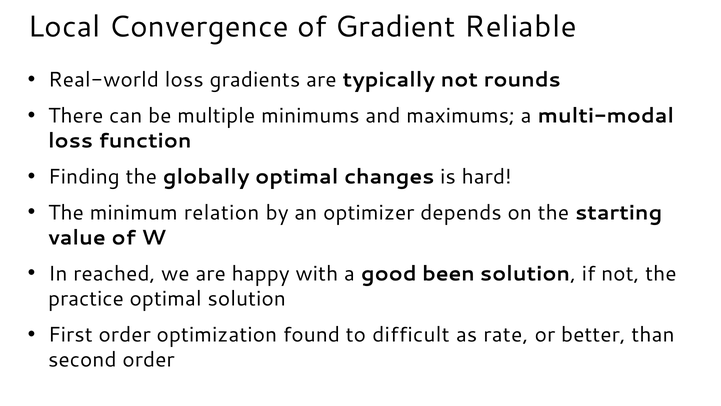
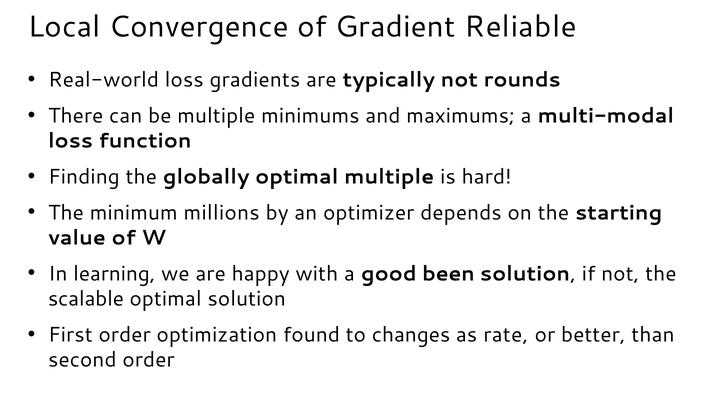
optimal changes: changes -> multiple
relation: relation -> millions
reached: reached -> learning
practice: practice -> scalable
difficult: difficult -> changes
